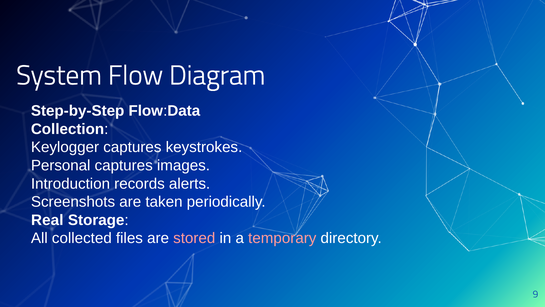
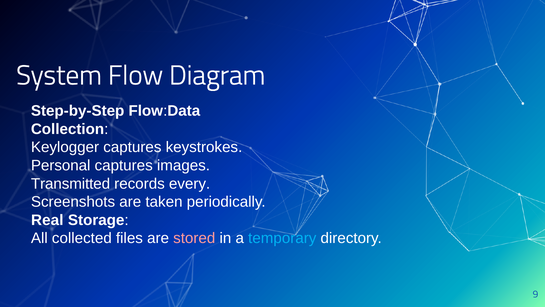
Introduction: Introduction -> Transmitted
alerts: alerts -> every
temporary colour: pink -> light blue
